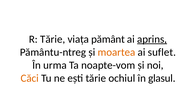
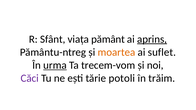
R Tărie: Tărie -> Sfânt
urma underline: none -> present
noapte-vom: noapte-vom -> trecem-vom
Căci colour: orange -> purple
ochiul: ochiul -> potoli
glasul: glasul -> trăim
